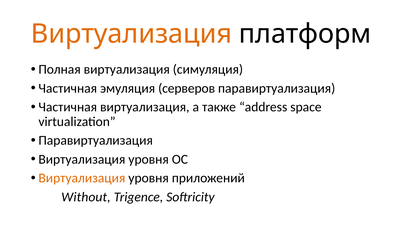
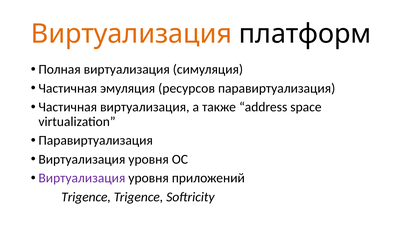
серверов: серверов -> ресурсов
Виртуализация at (82, 178) colour: orange -> purple
Without at (86, 197): Without -> Trigence
